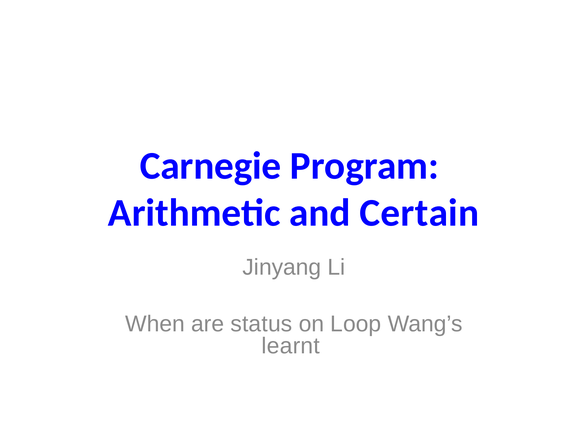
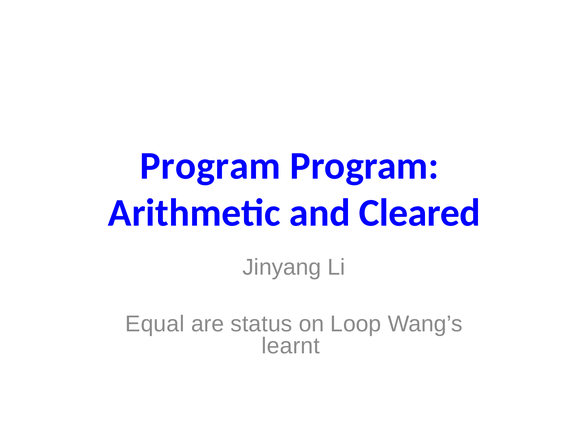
Carnegie at (211, 166): Carnegie -> Program
Certain: Certain -> Cleared
When: When -> Equal
